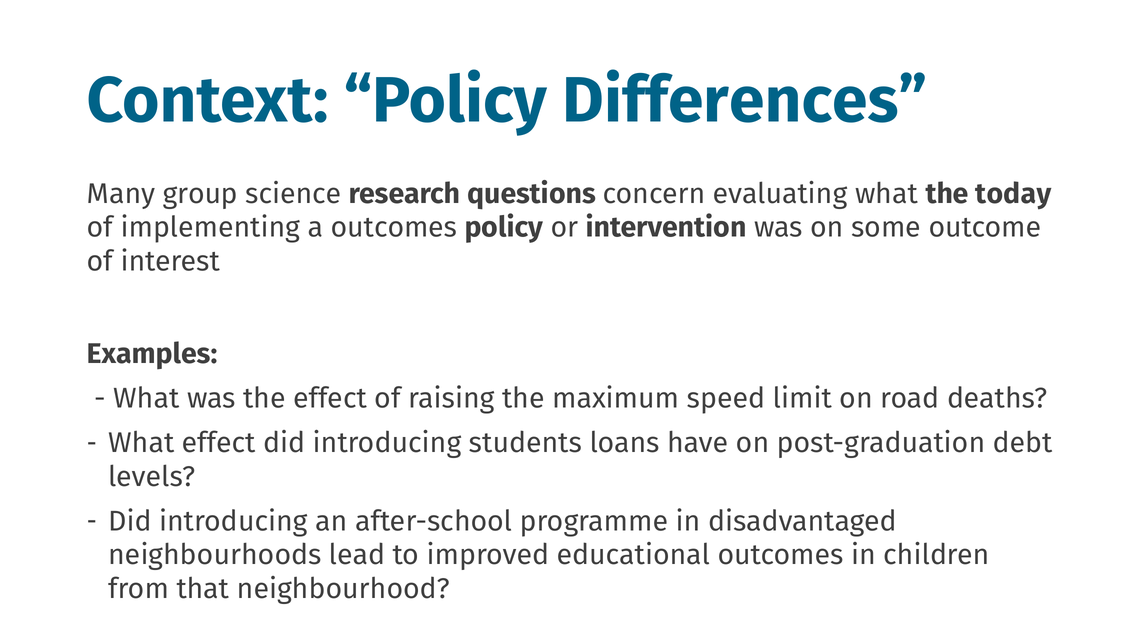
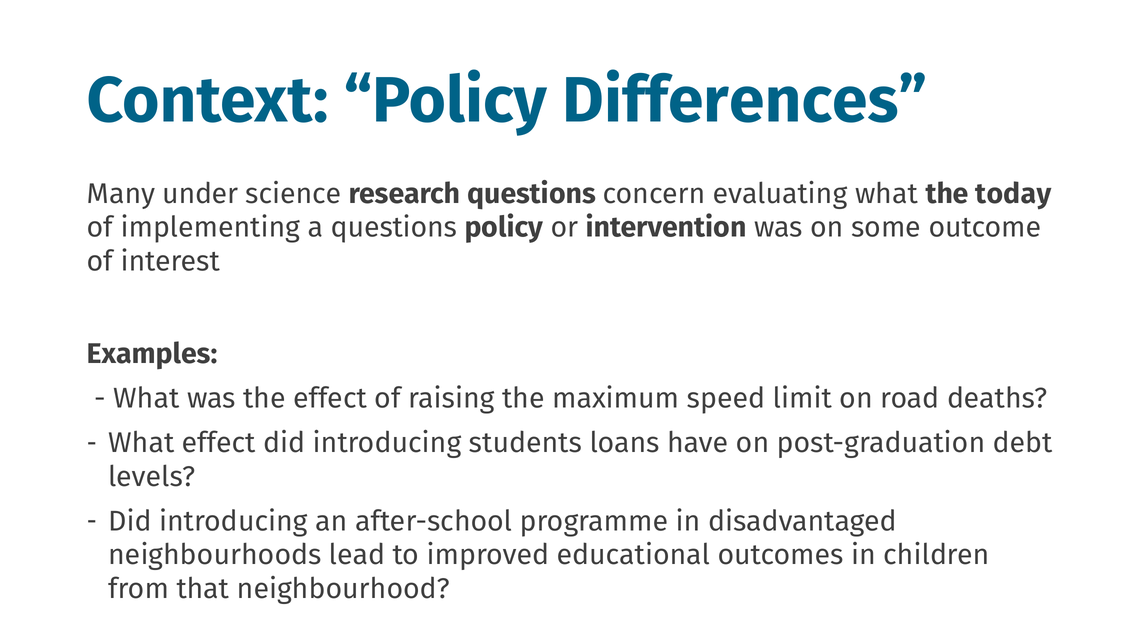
group: group -> under
a outcomes: outcomes -> questions
